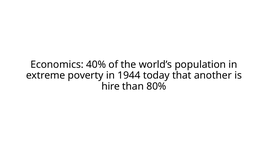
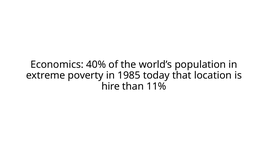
1944: 1944 -> 1985
another: another -> location
80%: 80% -> 11%
